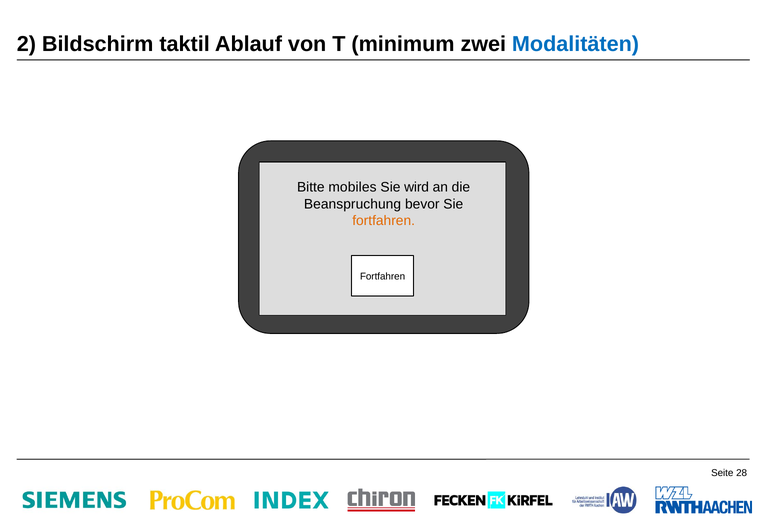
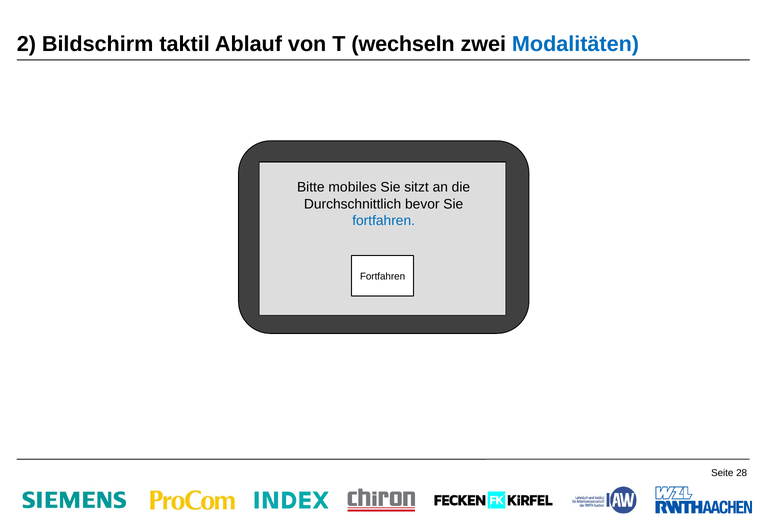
minimum: minimum -> wechseln
wird: wird -> sitzt
Beanspruchung: Beanspruchung -> Durchschnittlich
fortfahren at (384, 221) colour: orange -> blue
